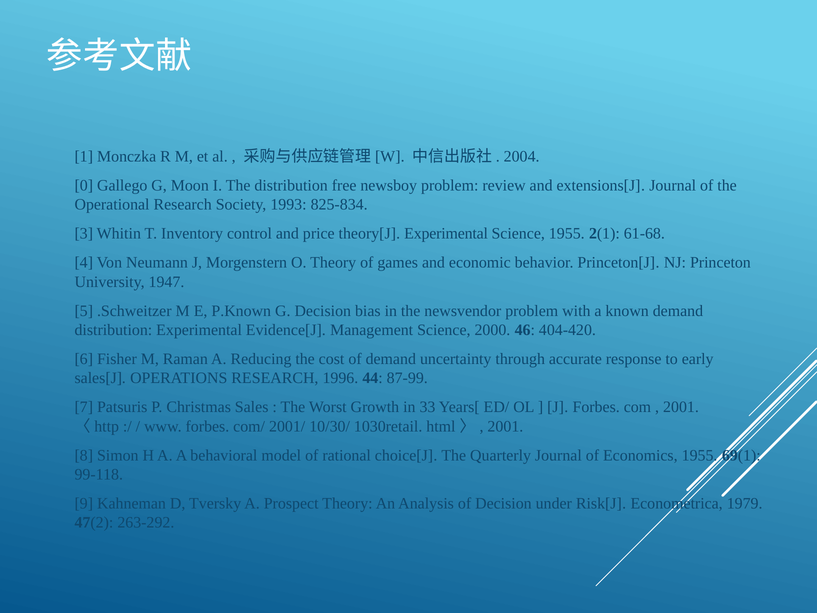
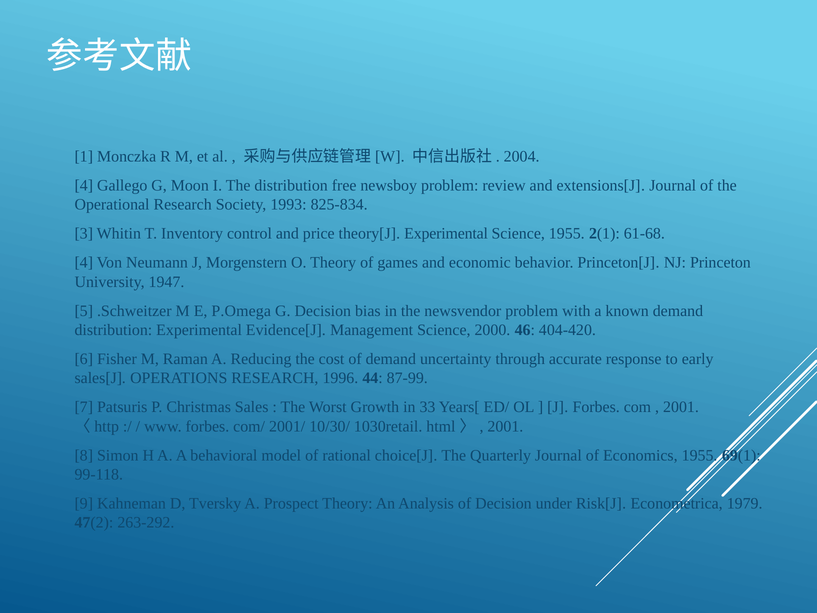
0 at (84, 185): 0 -> 4
P.Known: P.Known -> P.Omega
